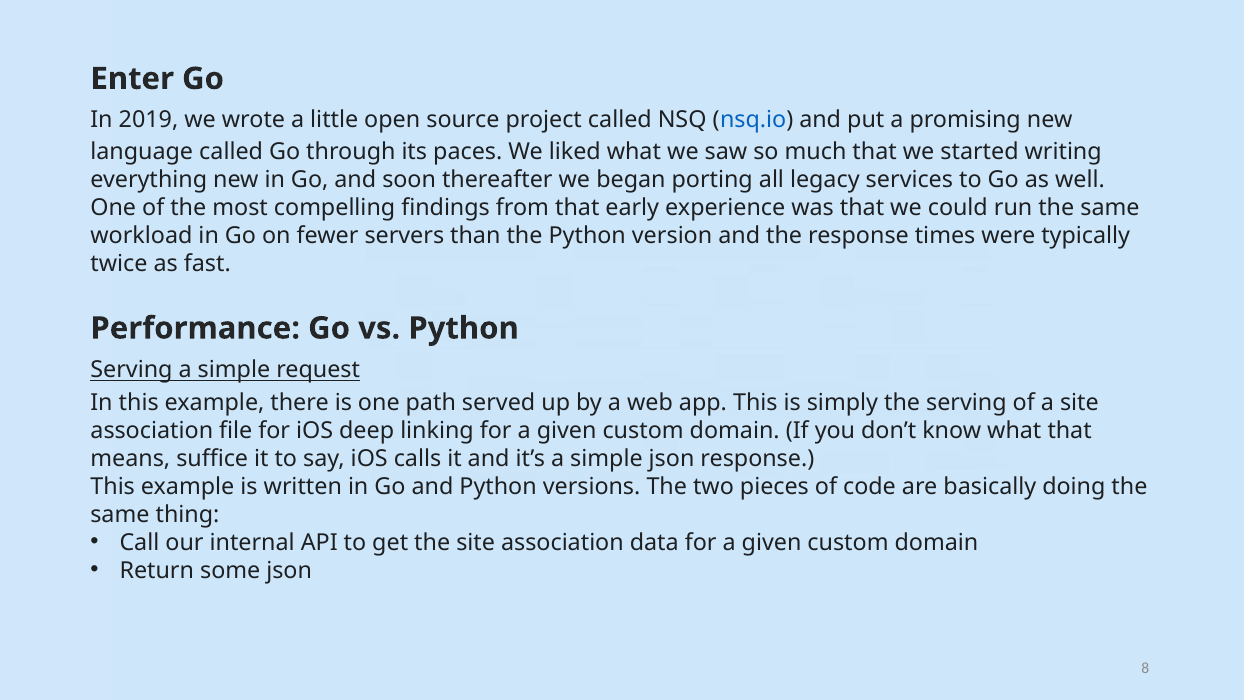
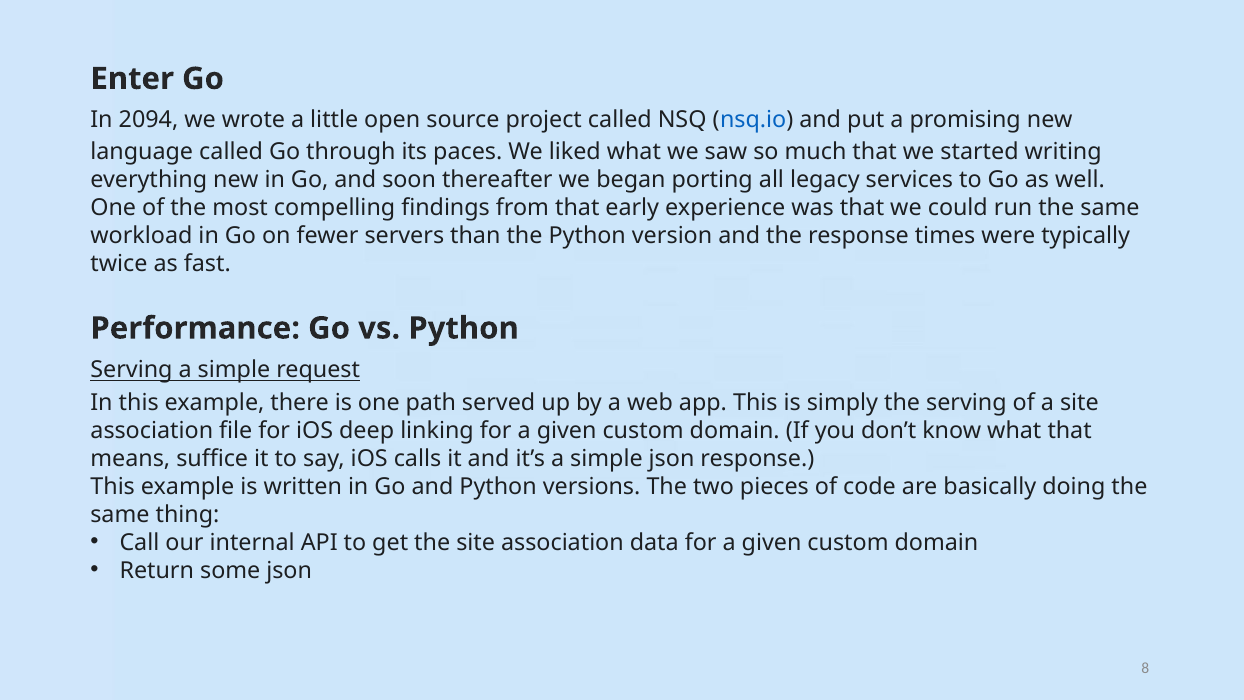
2019: 2019 -> 2094
